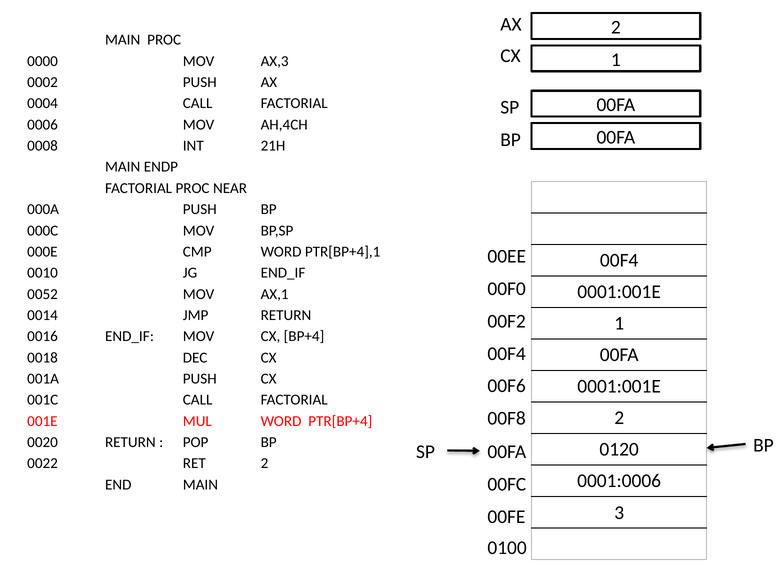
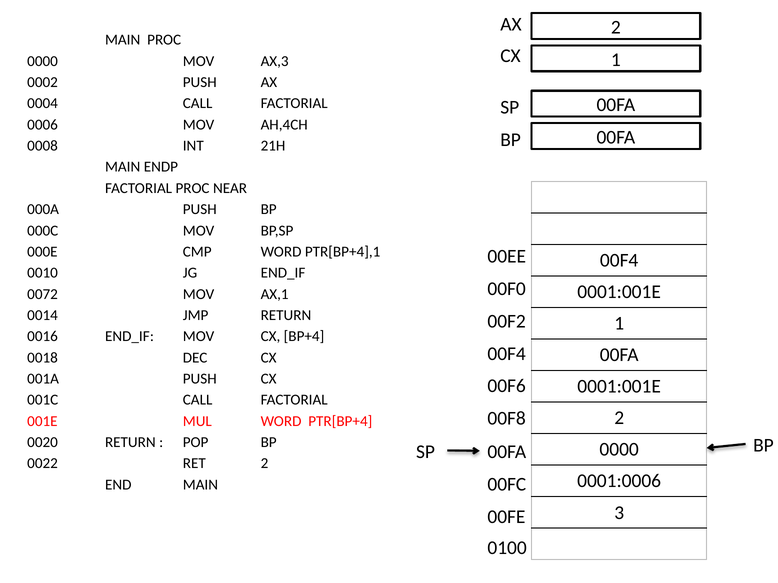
0052: 0052 -> 0072
0120 at (619, 450): 0120 -> 0000
